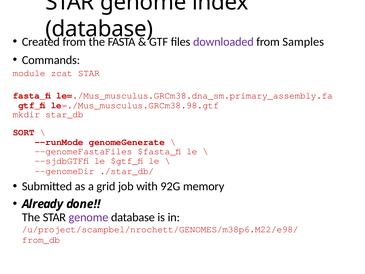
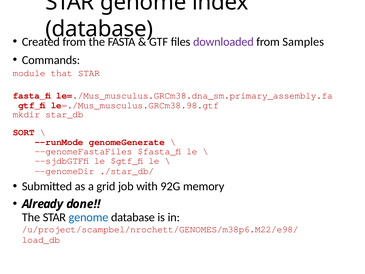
zcat: zcat -> that
genome at (88, 217) colour: purple -> blue
from_db: from_db -> load_db
